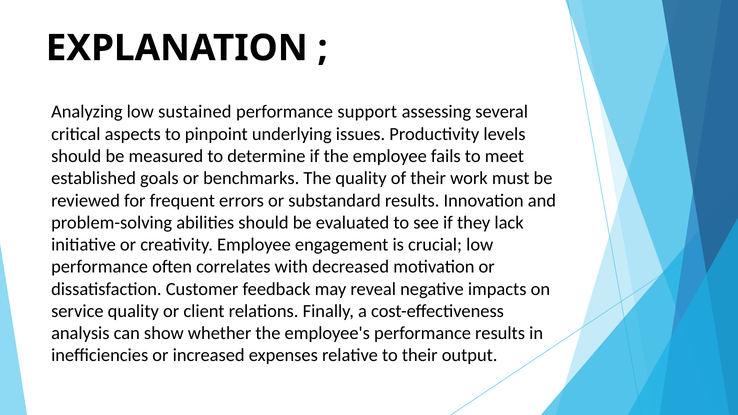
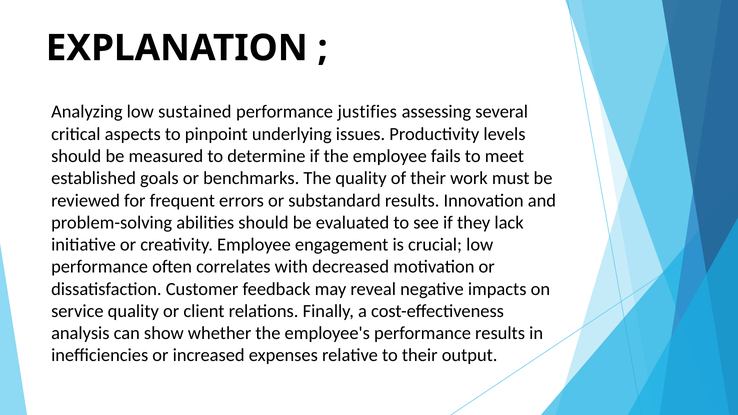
support: support -> justifies
